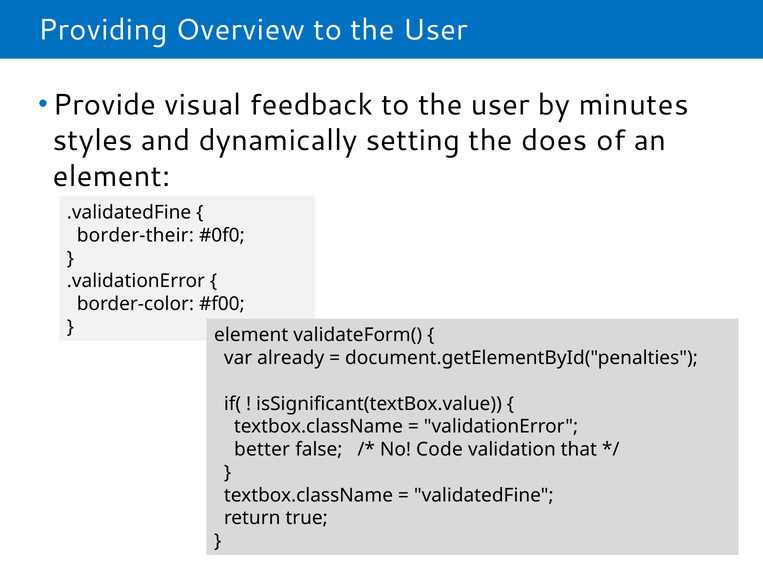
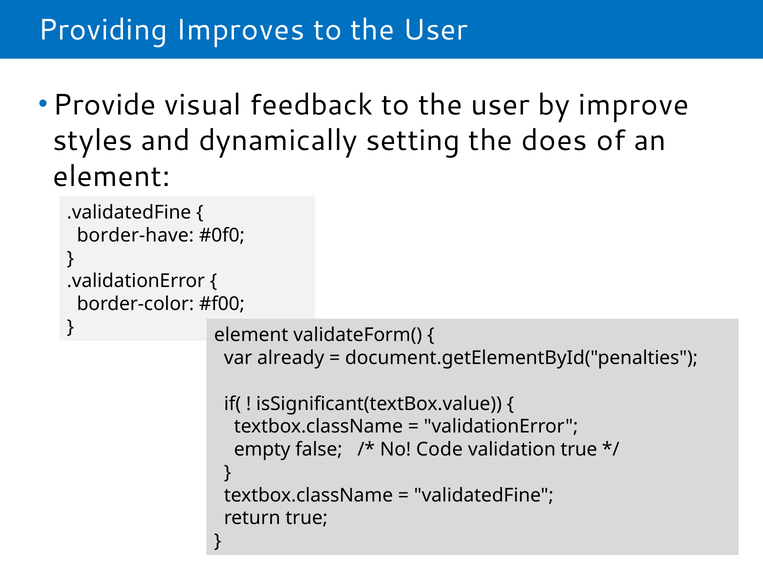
Overview: Overview -> Improves
minutes: minutes -> improve
border-their: border-their -> border-have
better: better -> empty
validation that: that -> true
